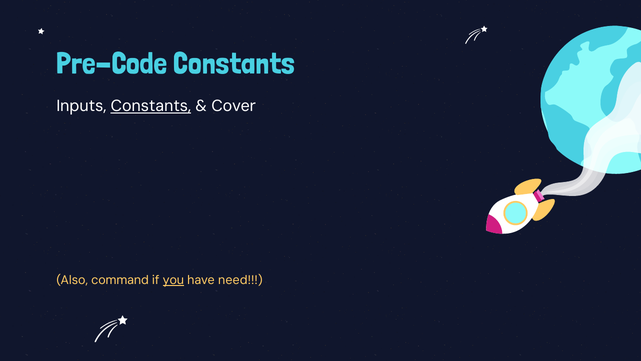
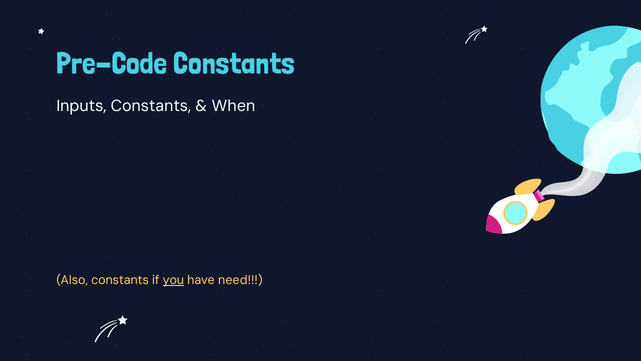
Constants at (151, 106) underline: present -> none
Cover: Cover -> When
Also command: command -> constants
